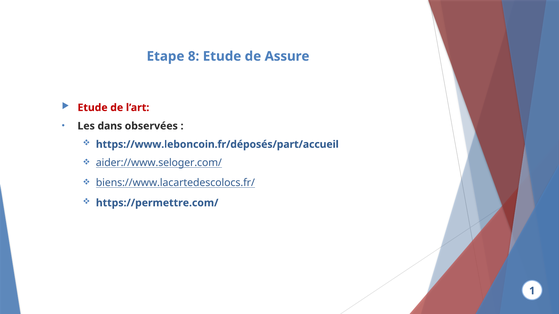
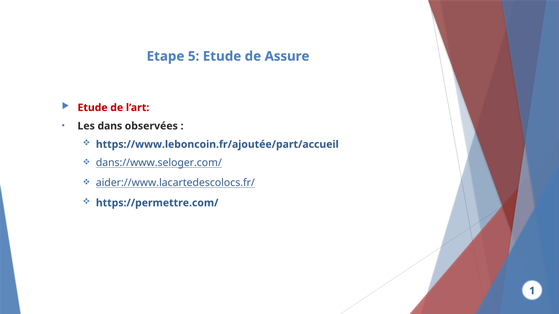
8: 8 -> 5
https://www.leboncoin.fr/déposés/part/accueil: https://www.leboncoin.fr/déposés/part/accueil -> https://www.leboncoin.fr/ajoutée/part/accueil
aider://www.seloger.com/: aider://www.seloger.com/ -> dans://www.seloger.com/
biens://www.lacartedescolocs.fr/: biens://www.lacartedescolocs.fr/ -> aider://www.lacartedescolocs.fr/
